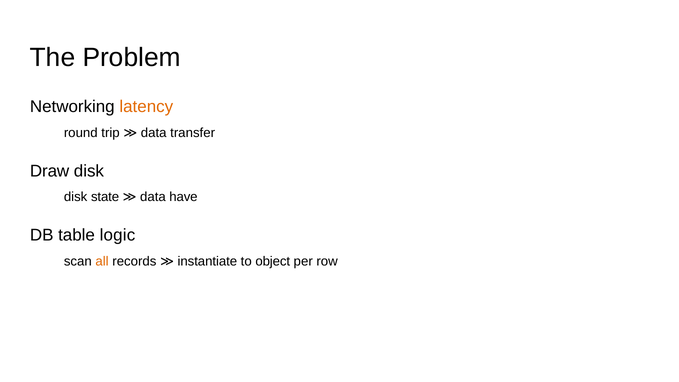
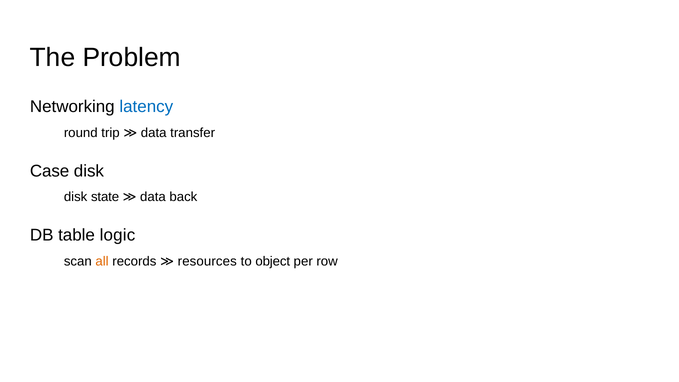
latency colour: orange -> blue
Draw: Draw -> Case
have: have -> back
instantiate: instantiate -> resources
